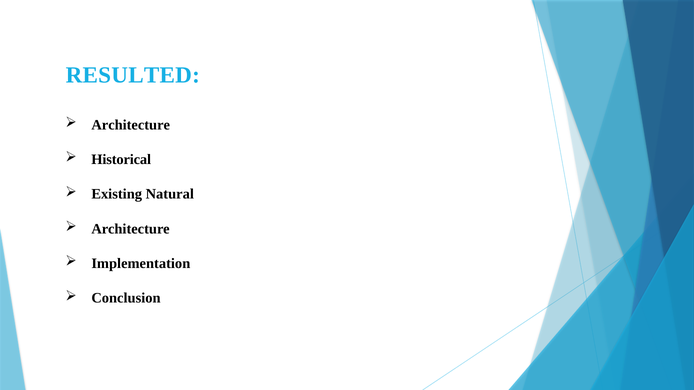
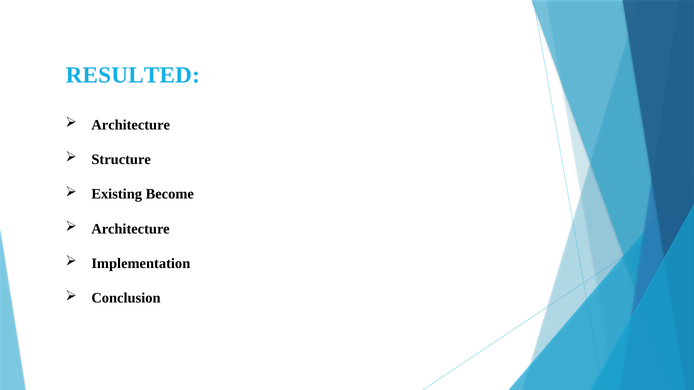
Historical: Historical -> Structure
Natural: Natural -> Become
